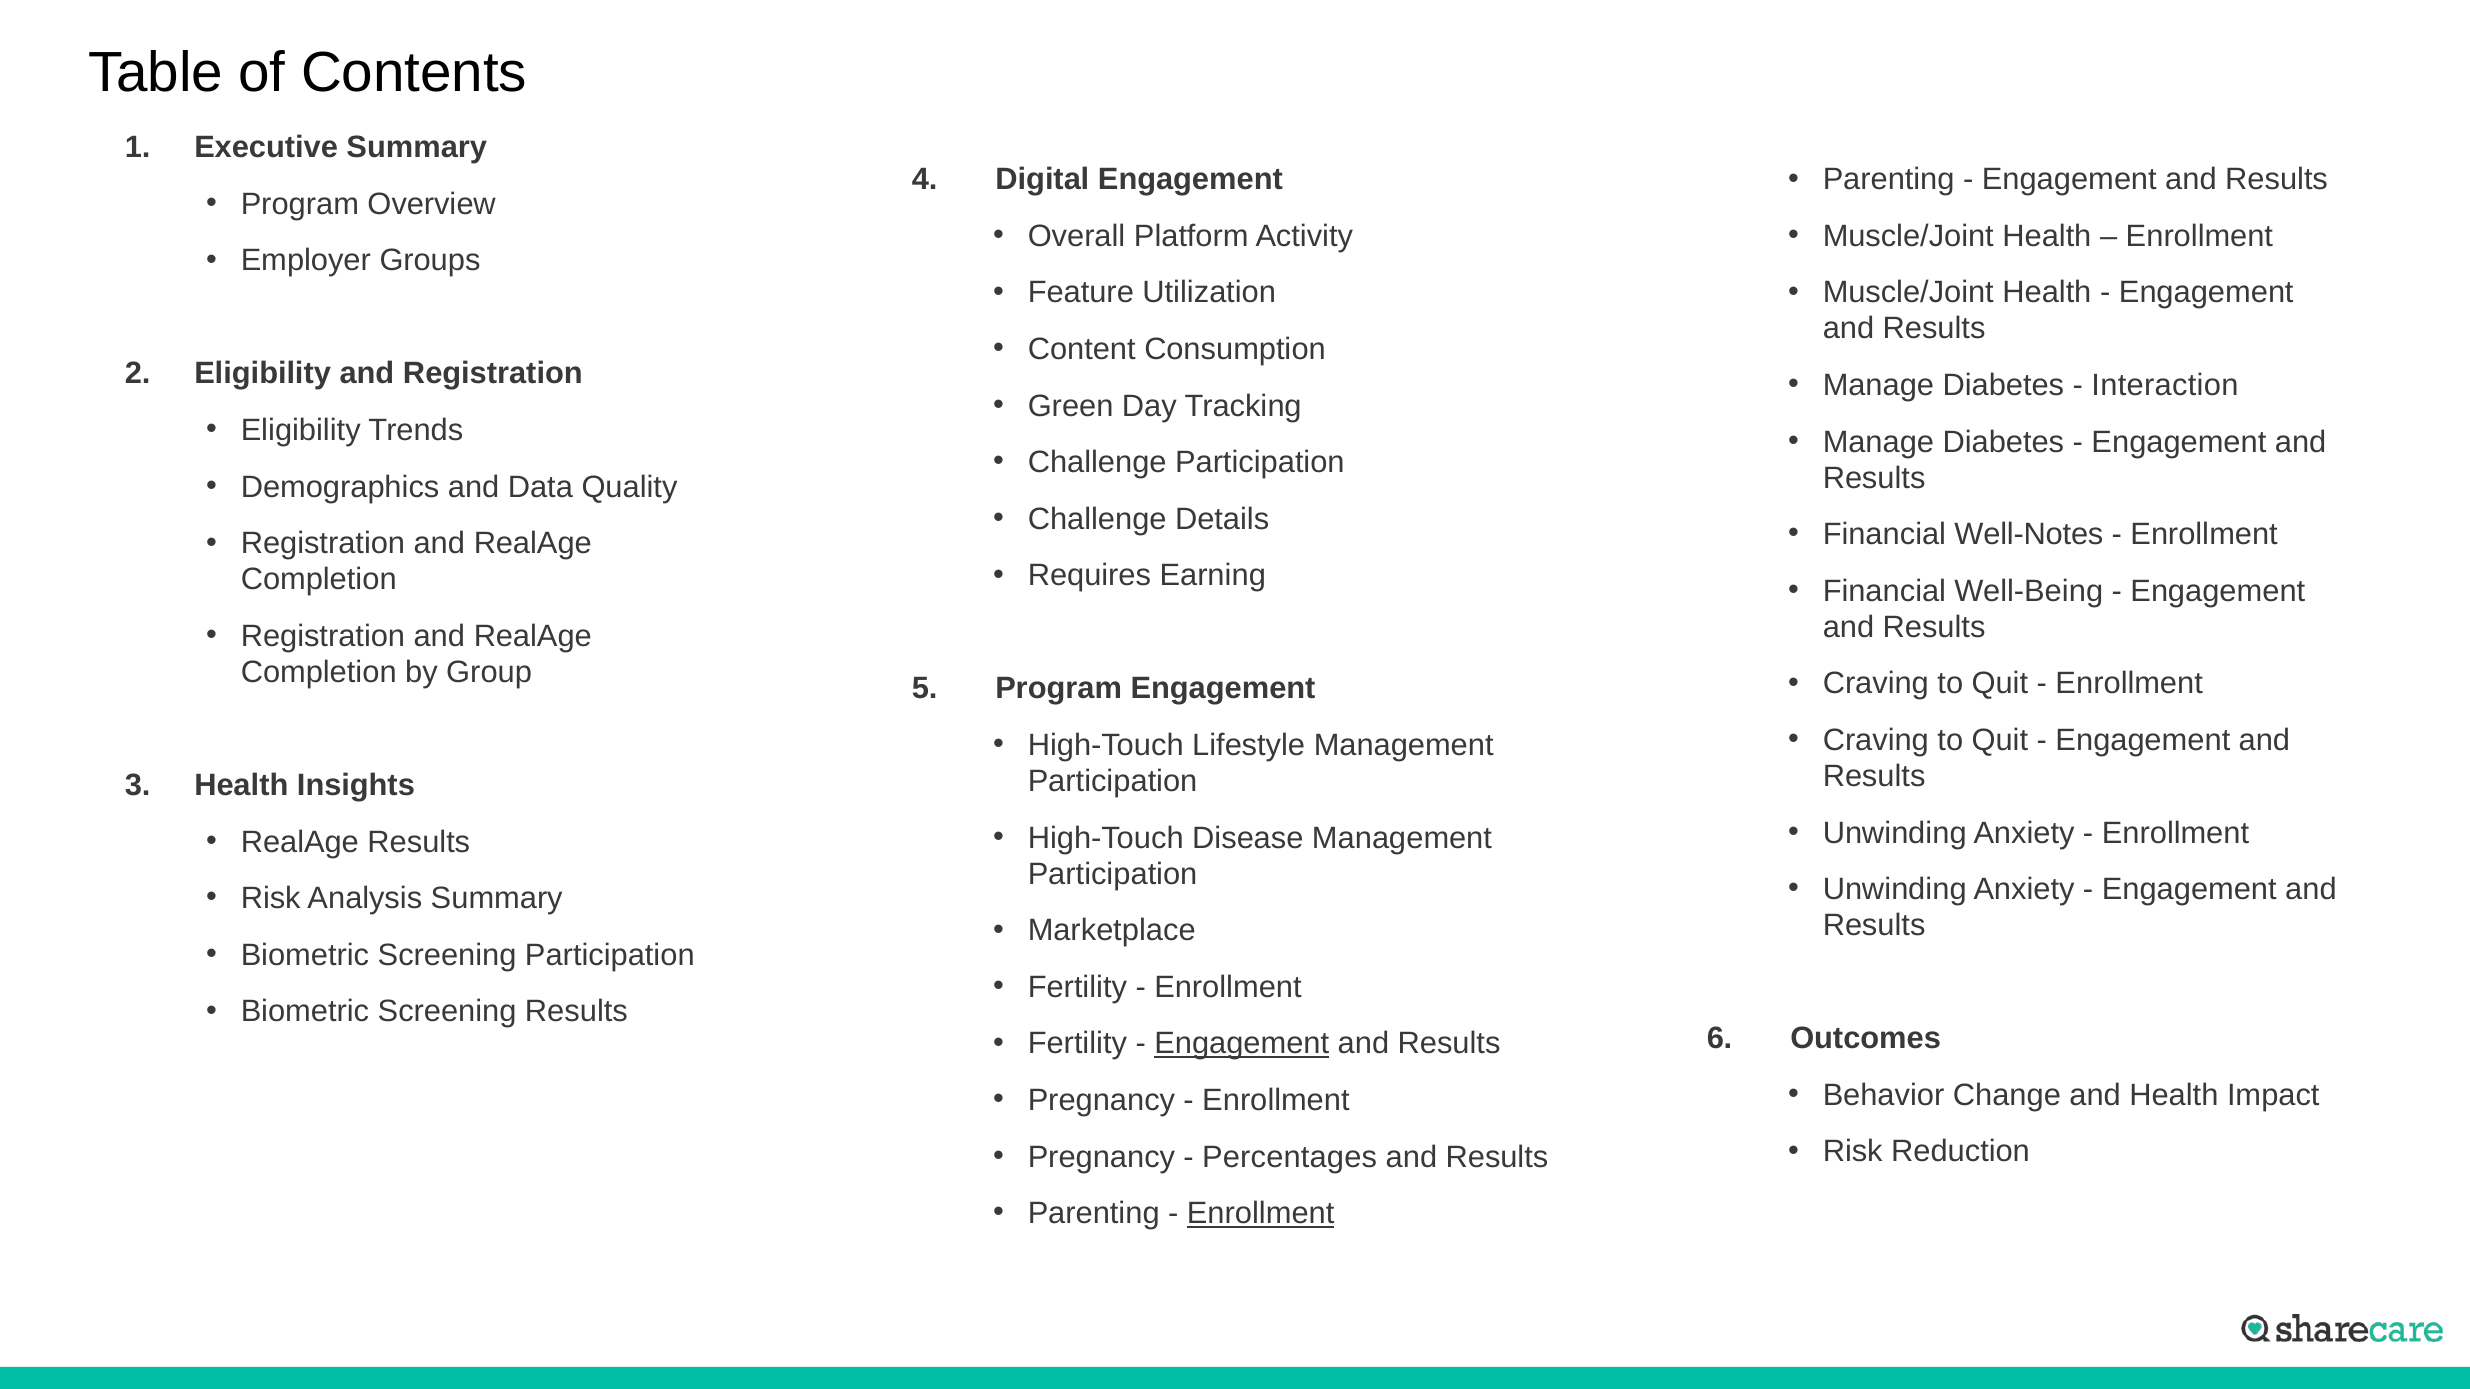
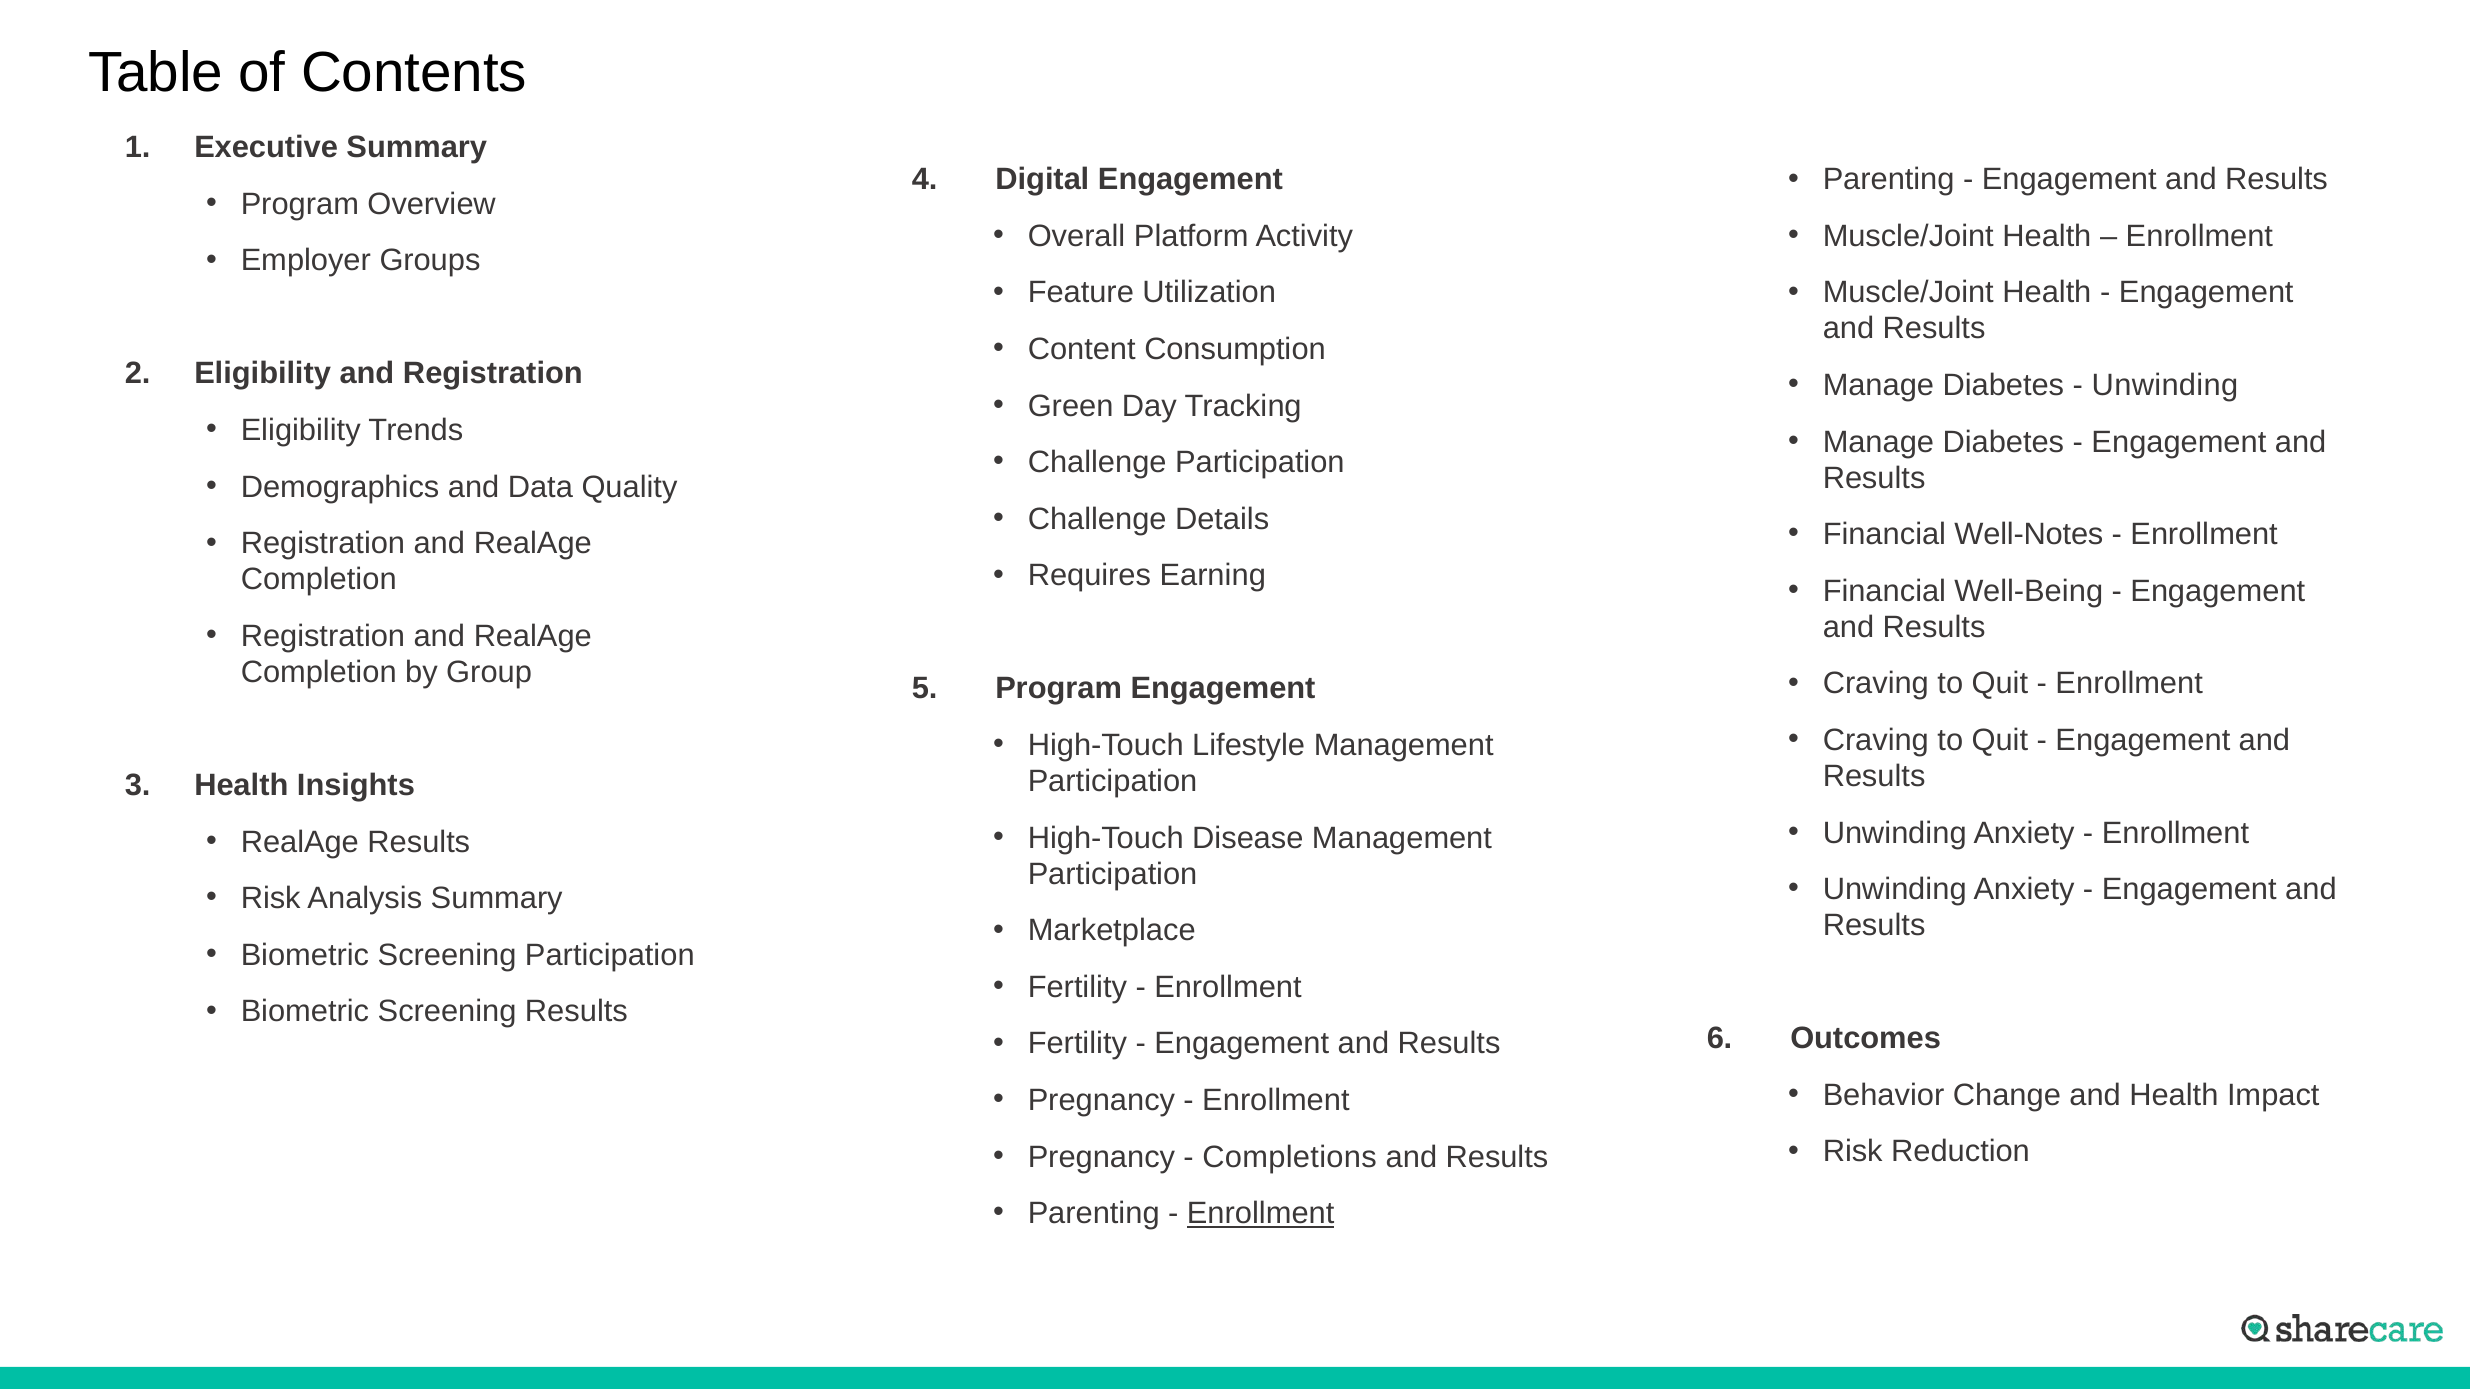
Interaction at (2165, 385): Interaction -> Unwinding
Engagement at (1242, 1044) underline: present -> none
Percentages: Percentages -> Completions
